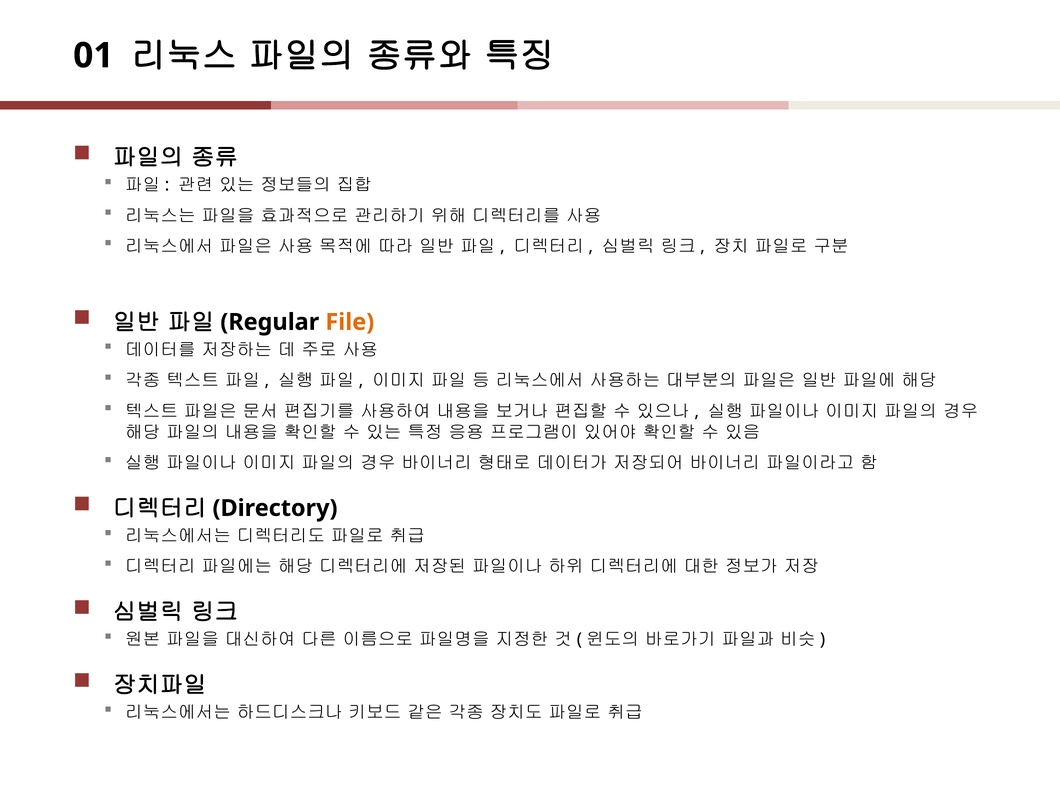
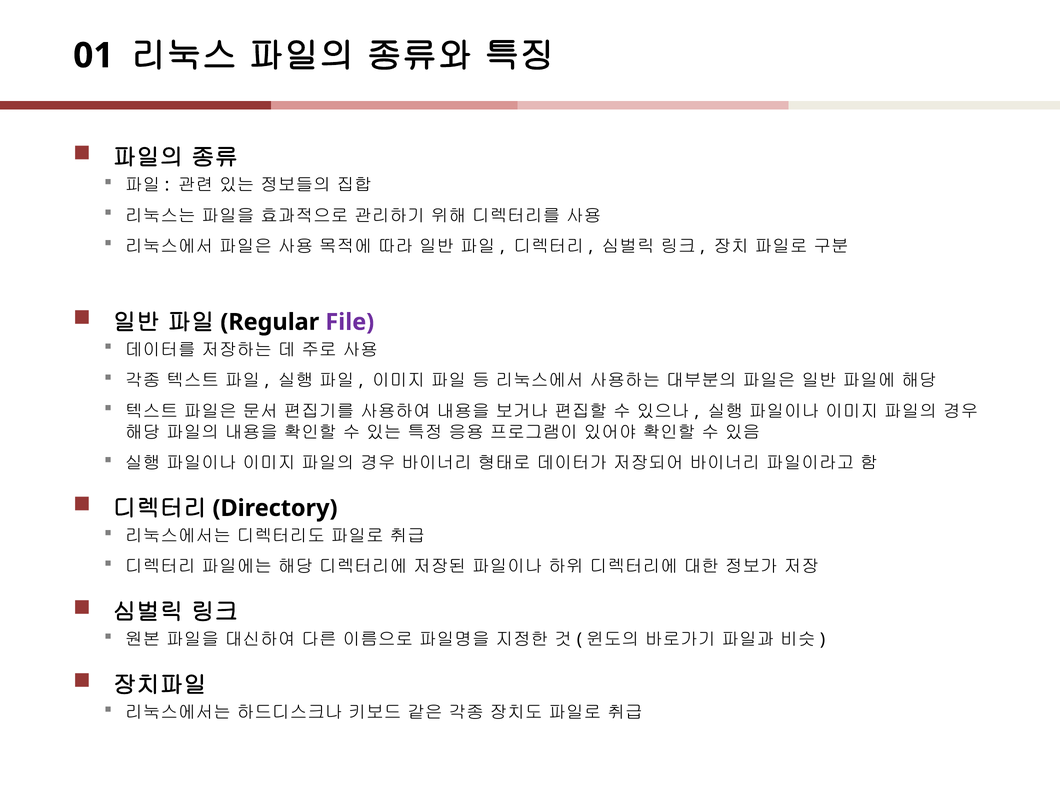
File colour: orange -> purple
